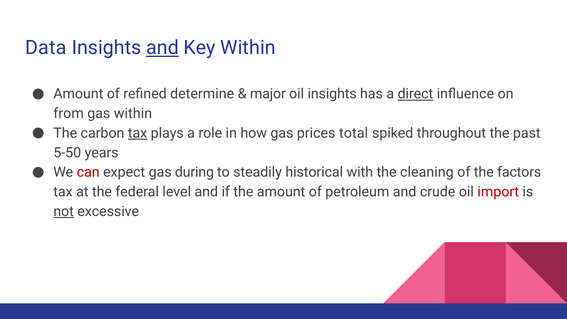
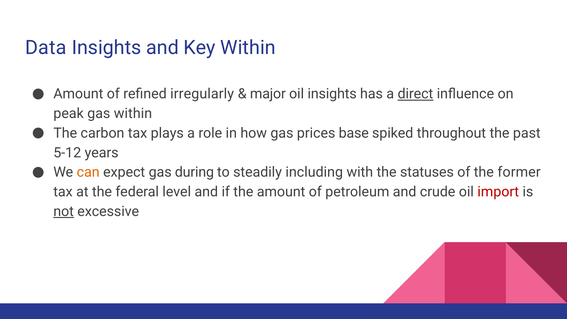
and at (162, 48) underline: present -> none
determine: determine -> irregularly
from: from -> peak
tax at (138, 133) underline: present -> none
total: total -> base
5-50: 5-50 -> 5-12
can colour: red -> orange
historical: historical -> including
cleaning: cleaning -> statuses
factors: factors -> former
